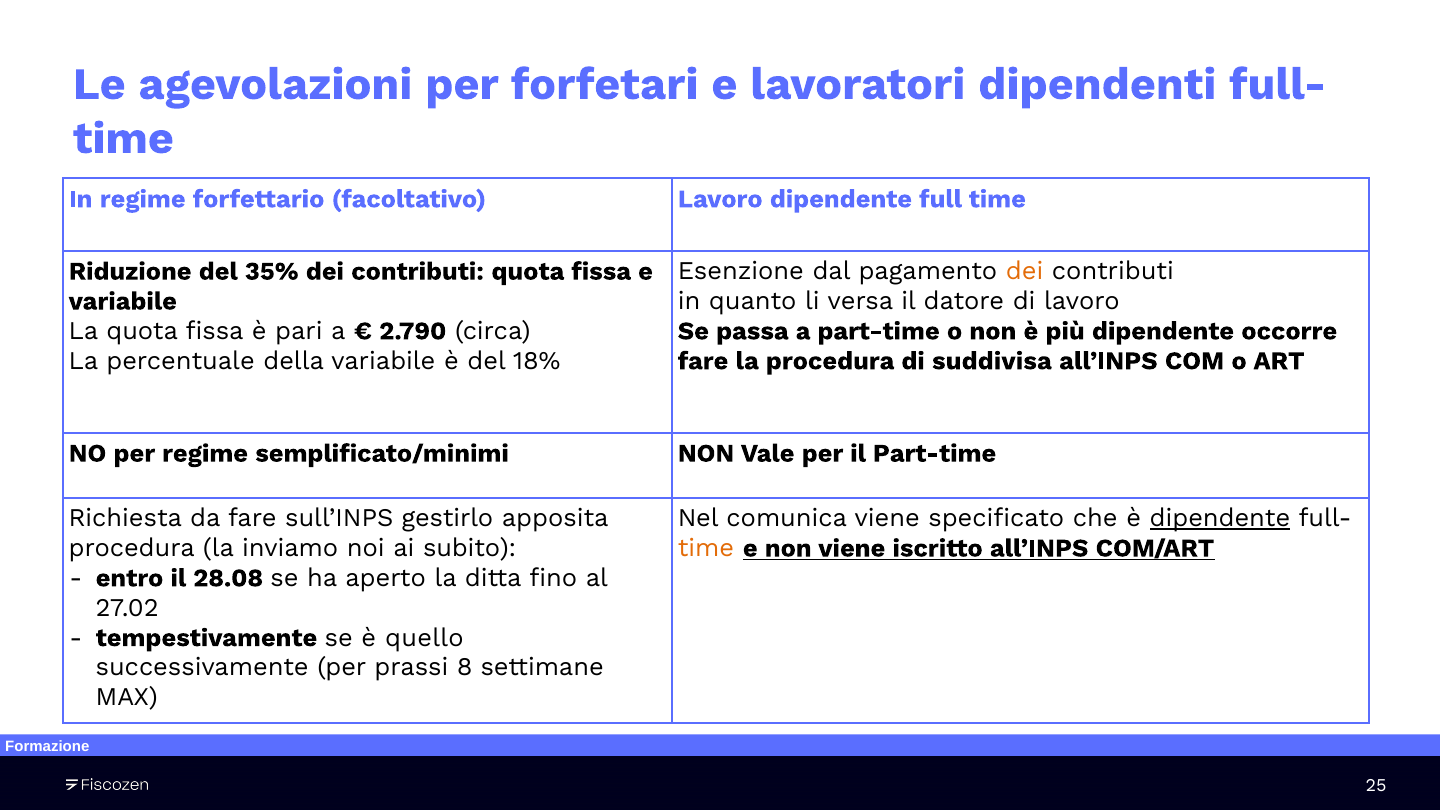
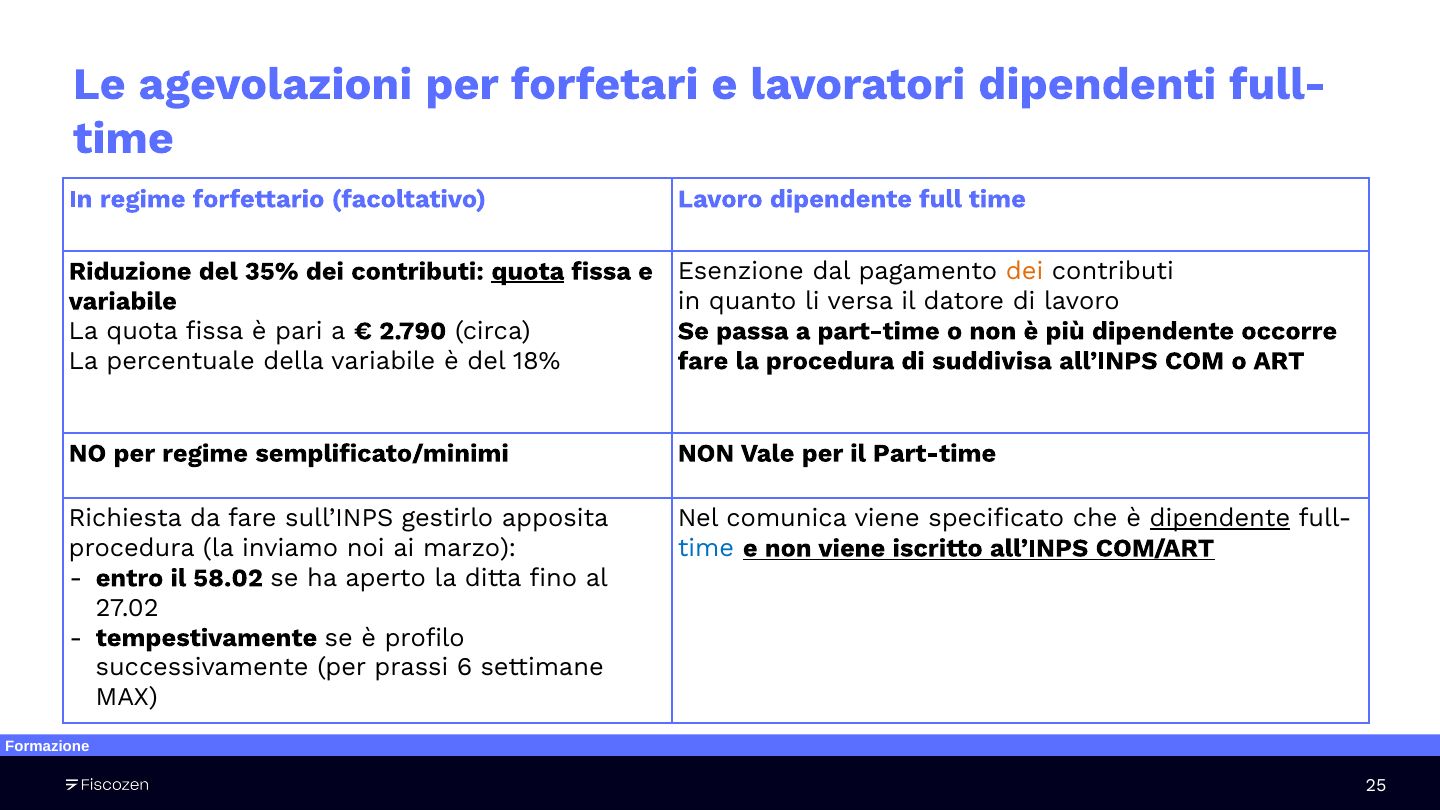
quota at (528, 271) underline: none -> present
subito: subito -> marzo
time at (706, 548) colour: orange -> blue
28.08: 28.08 -> 58.02
quello: quello -> profilo
8: 8 -> 6
